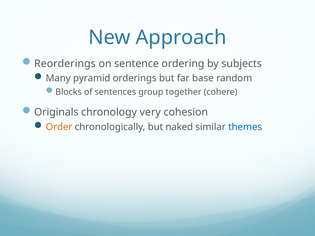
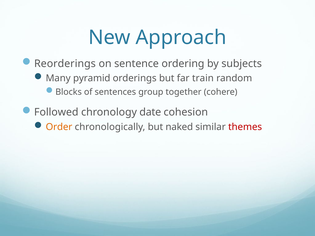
base: base -> train
Originals: Originals -> Followed
very: very -> date
themes colour: blue -> red
